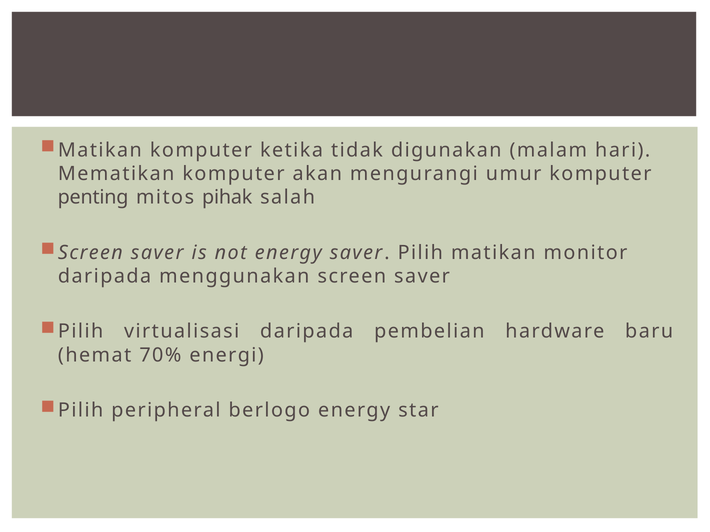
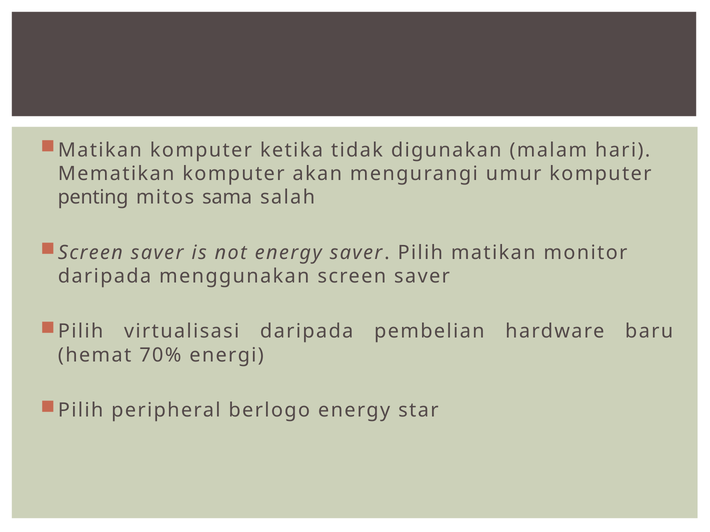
pihak: pihak -> sama
